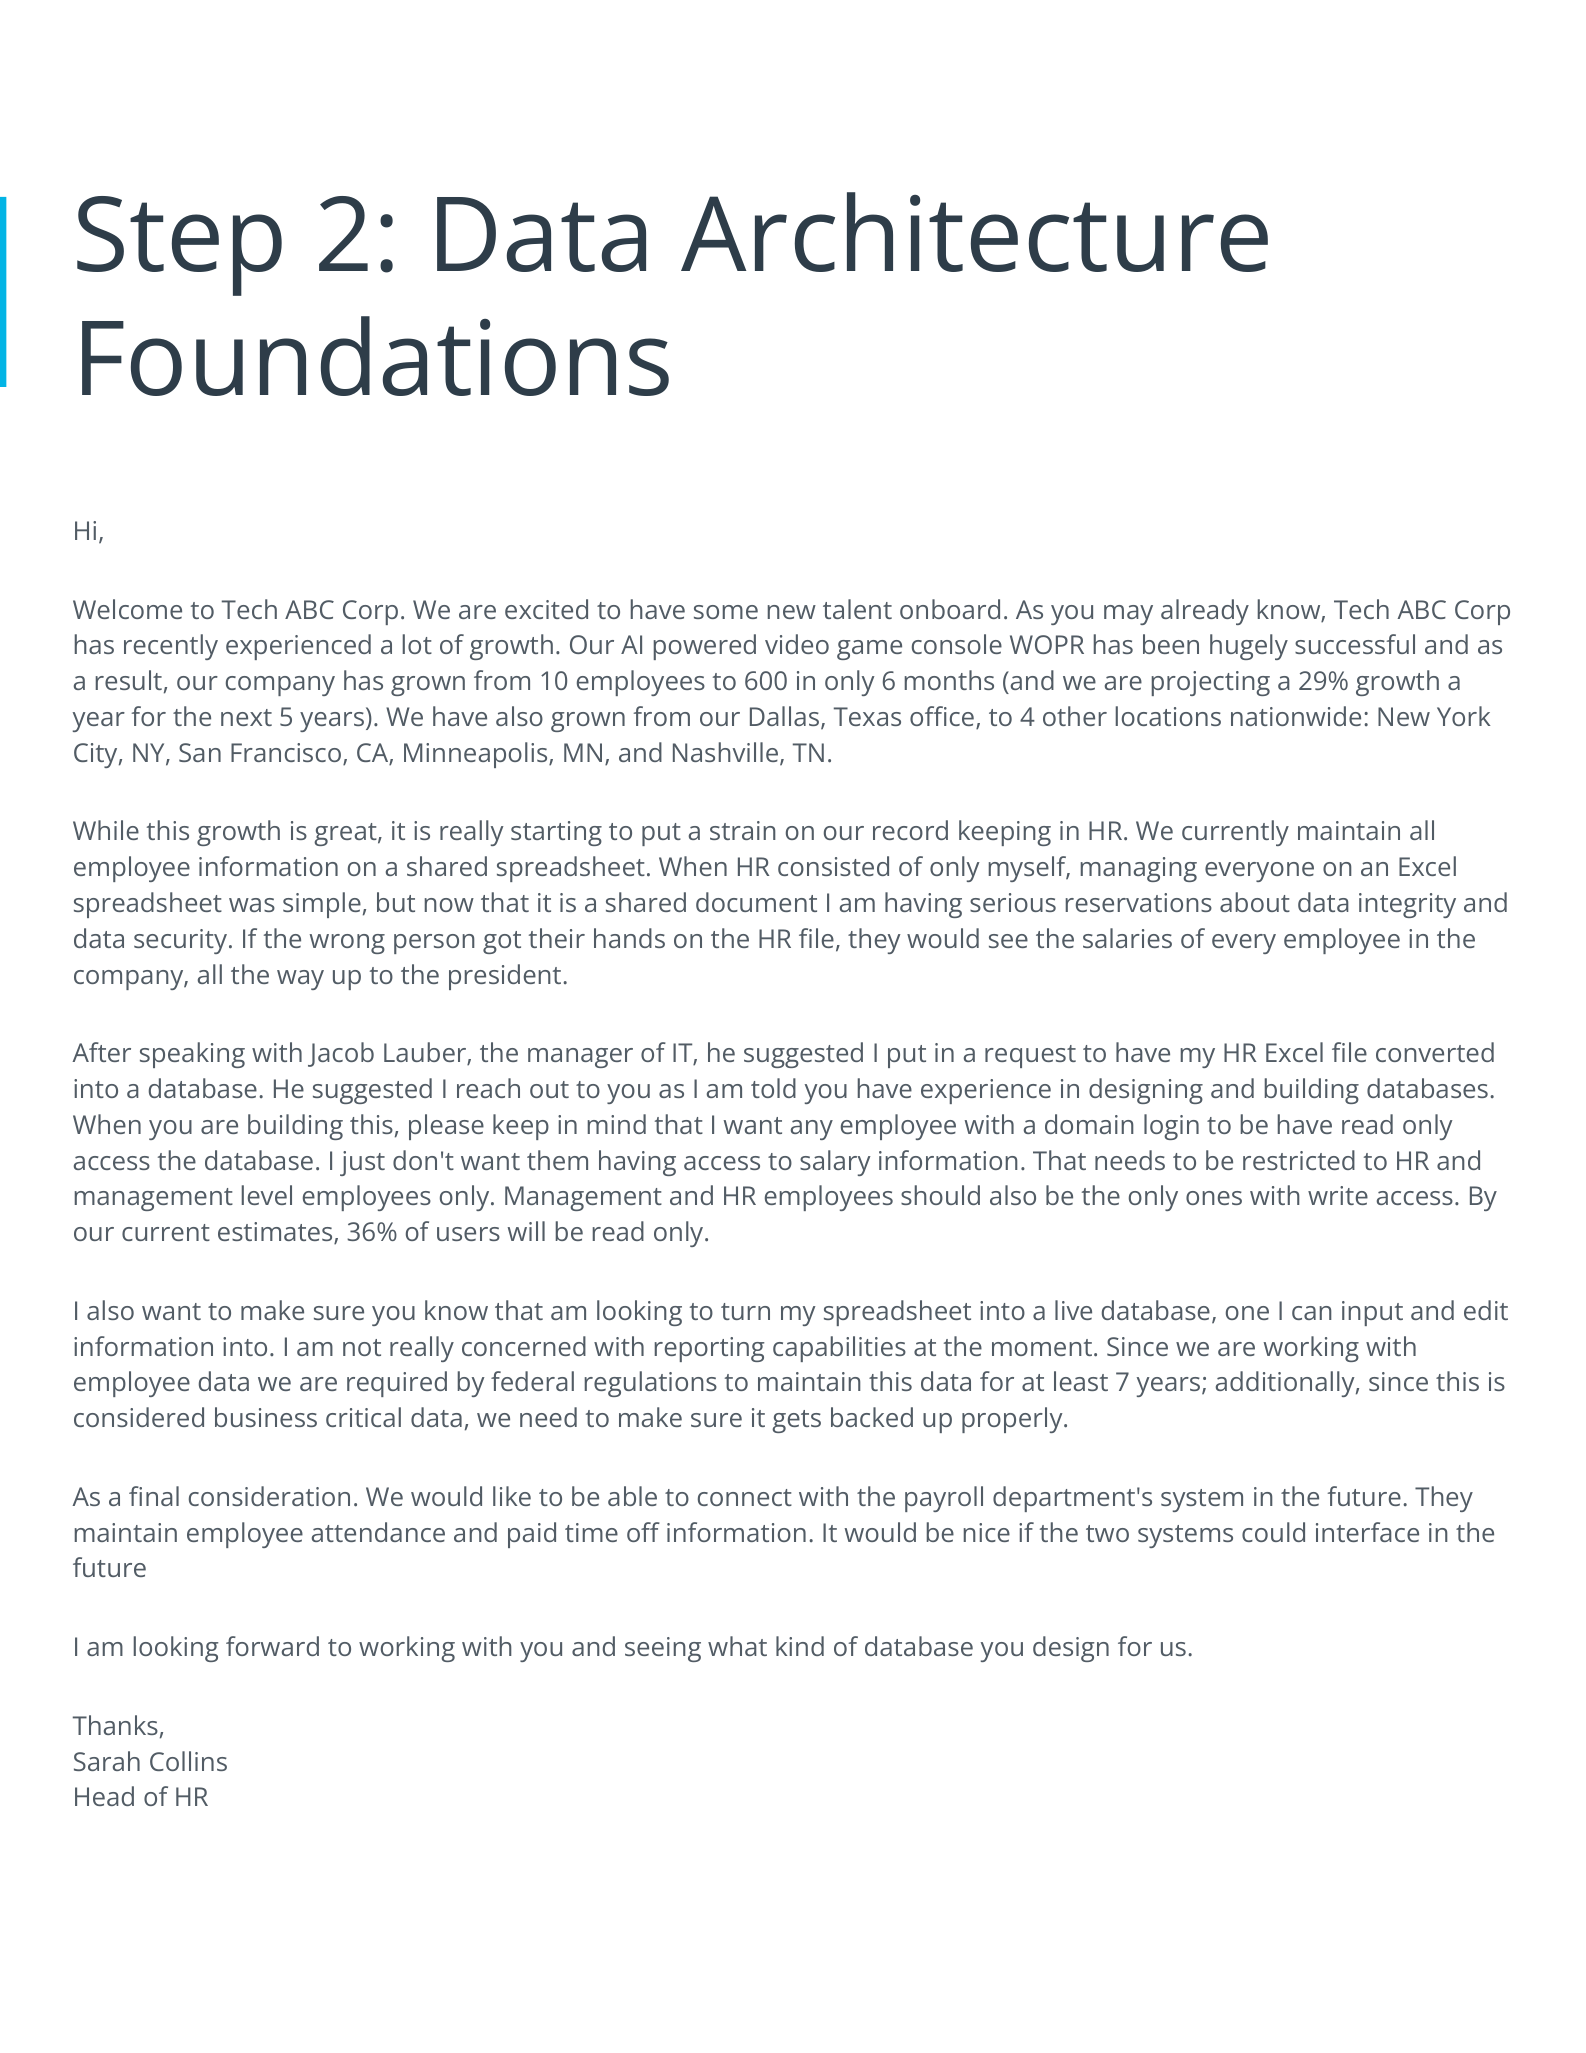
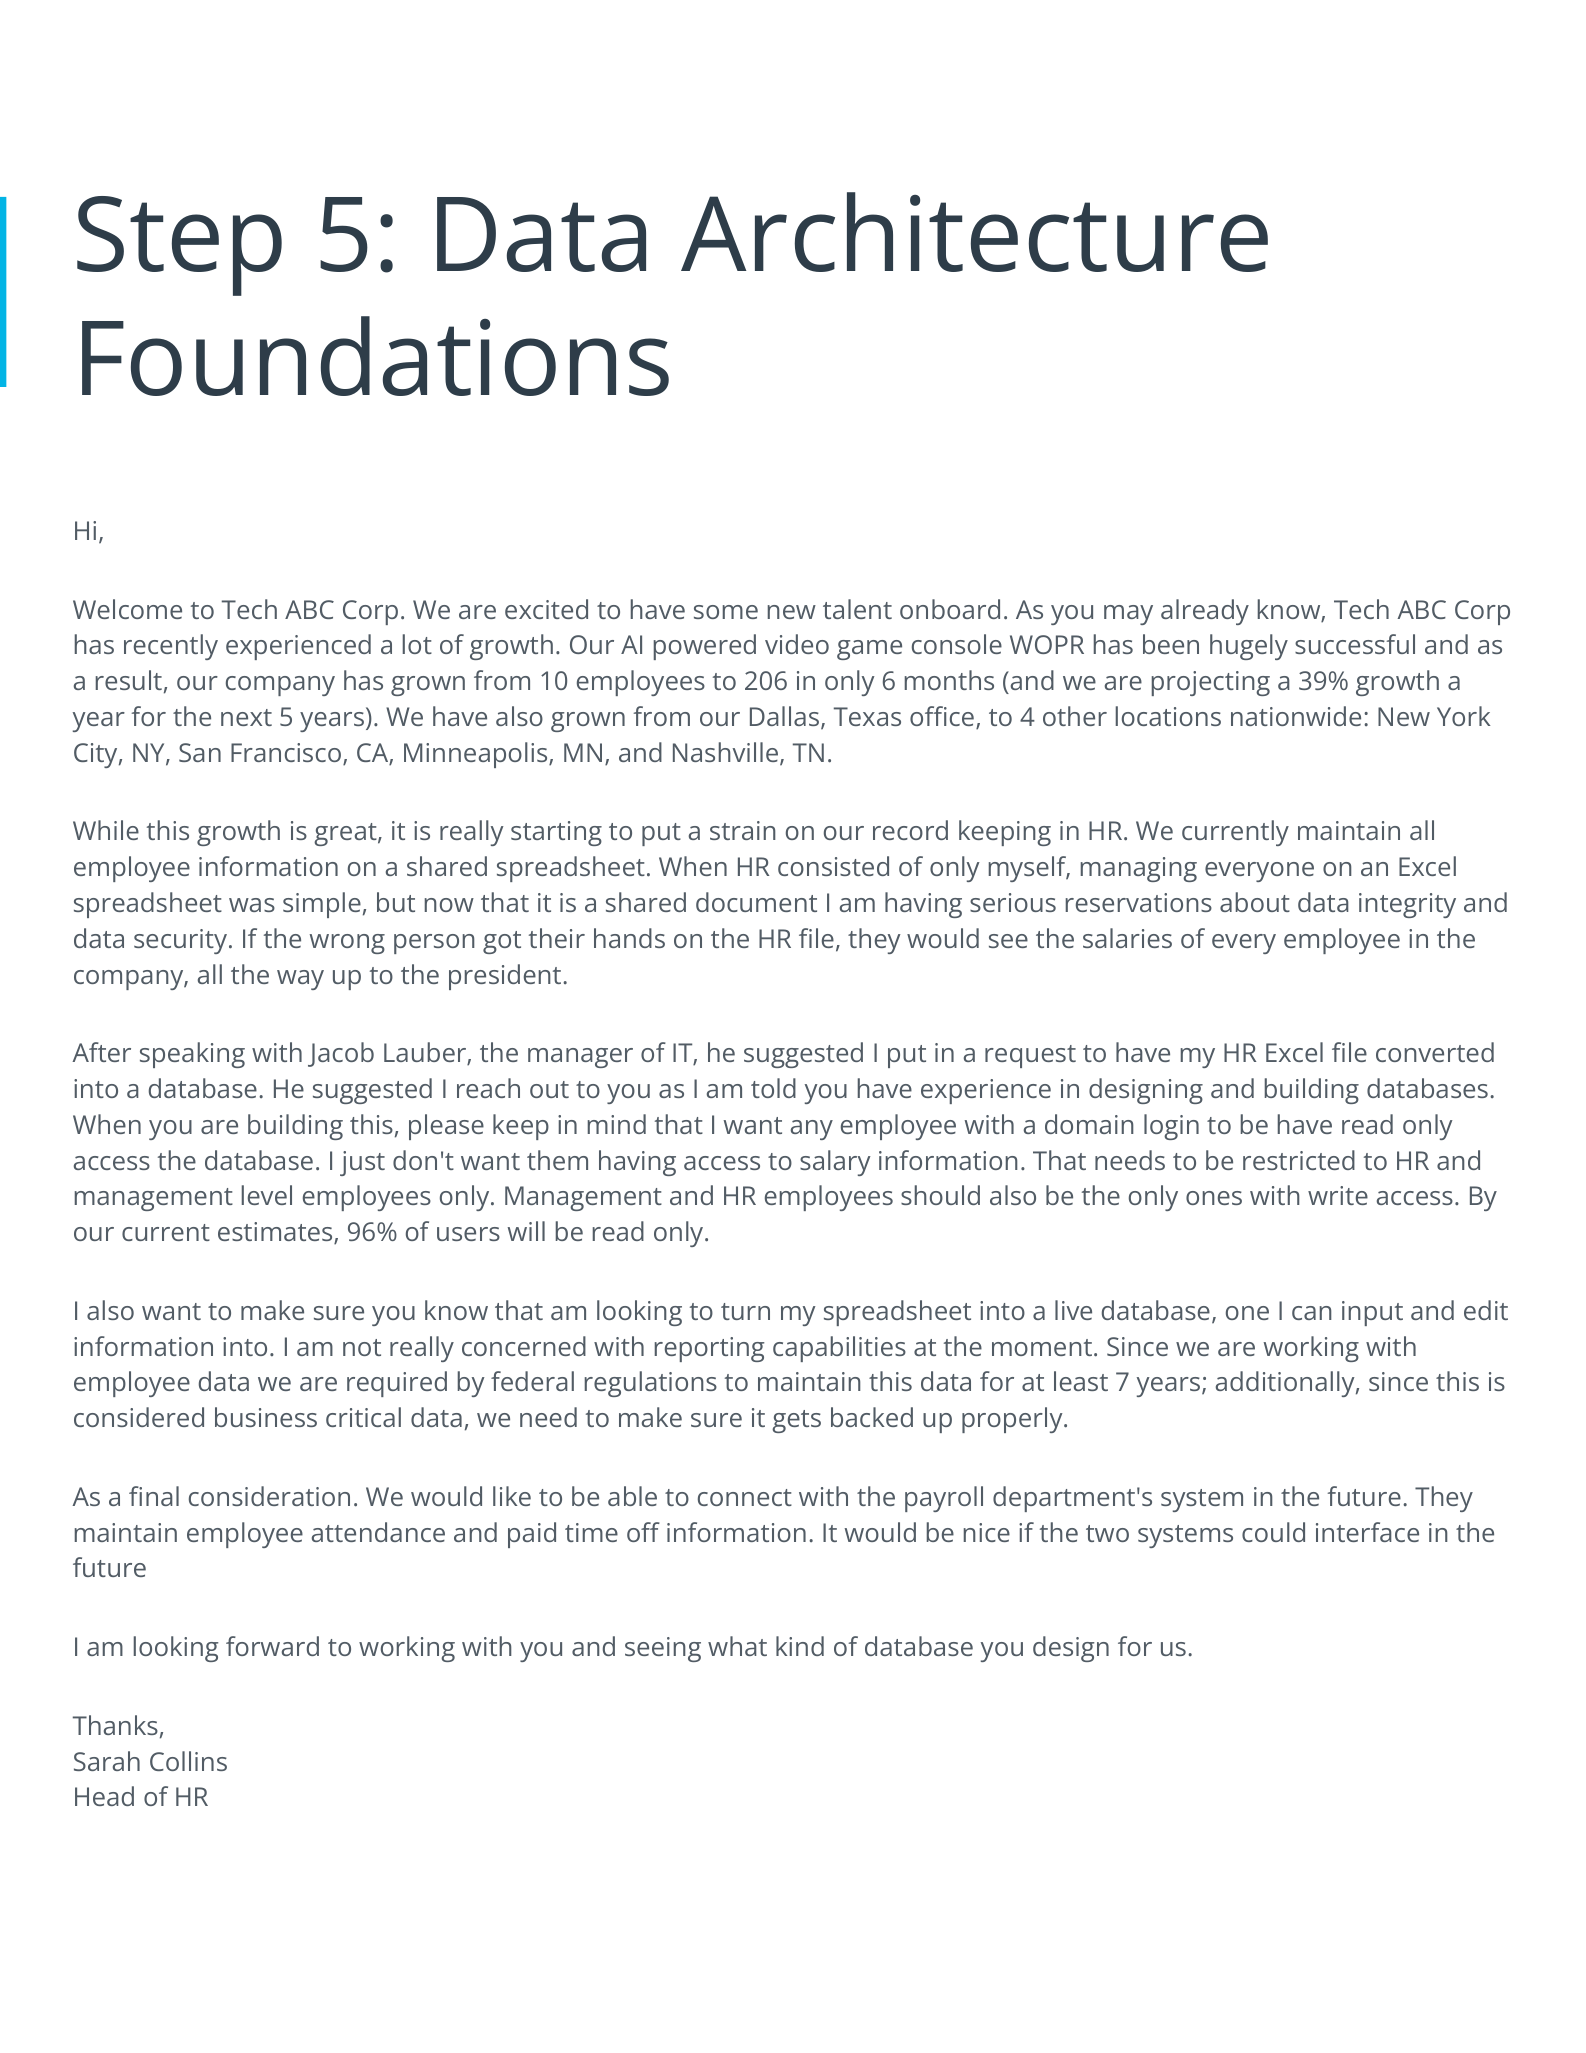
Step 2: 2 -> 5
600: 600 -> 206
29%: 29% -> 39%
36%: 36% -> 96%
